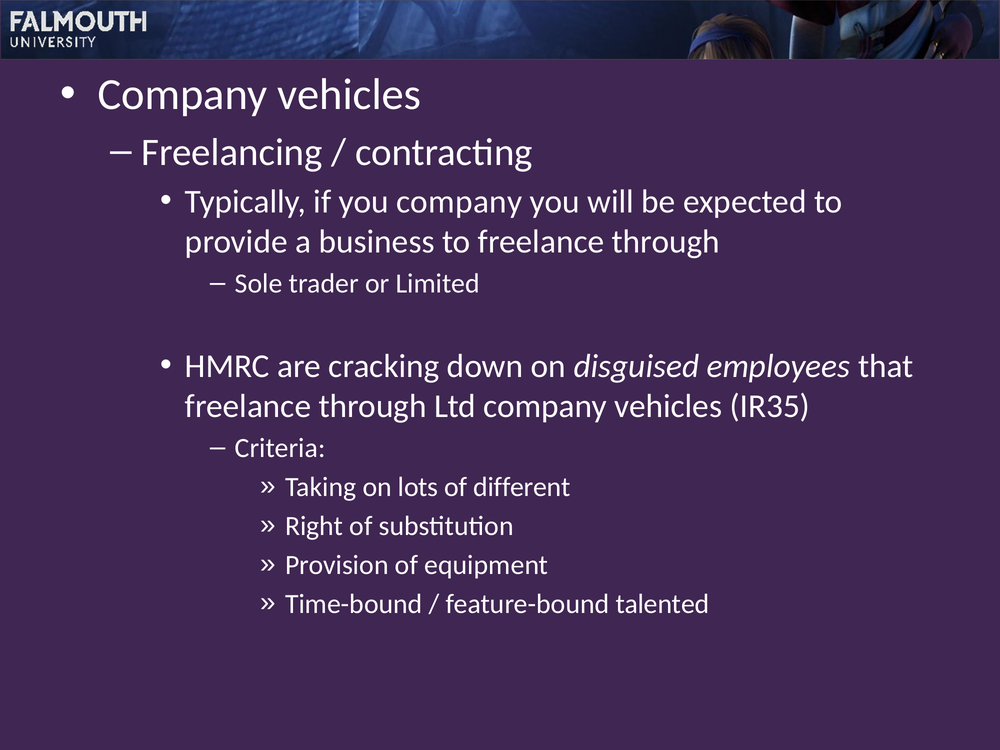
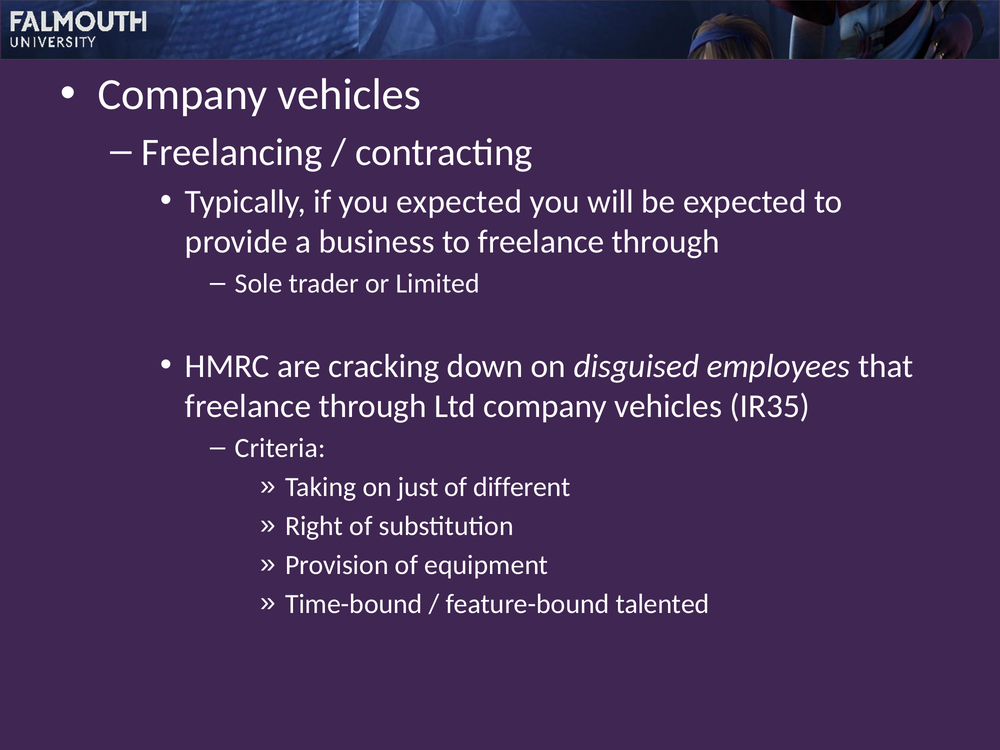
you company: company -> expected
lots: lots -> just
